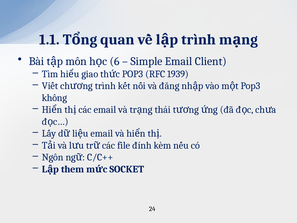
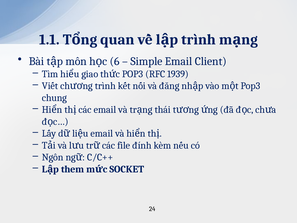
không: không -> chung
